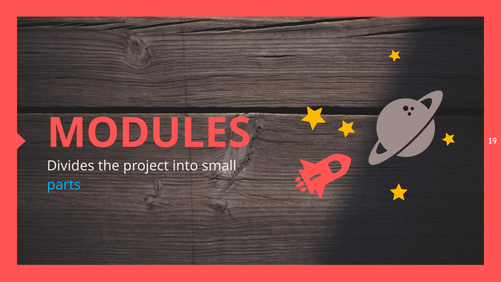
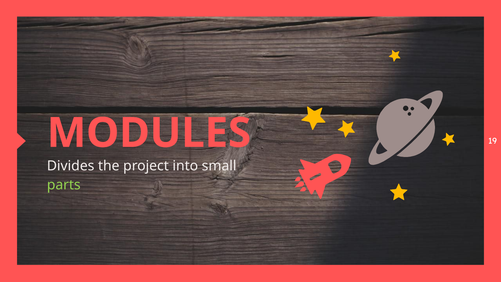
parts colour: light blue -> light green
